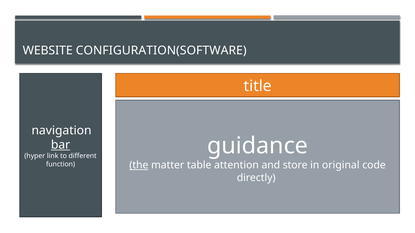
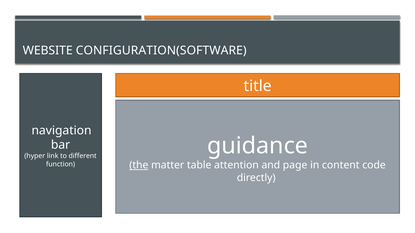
bar underline: present -> none
store: store -> page
original: original -> content
